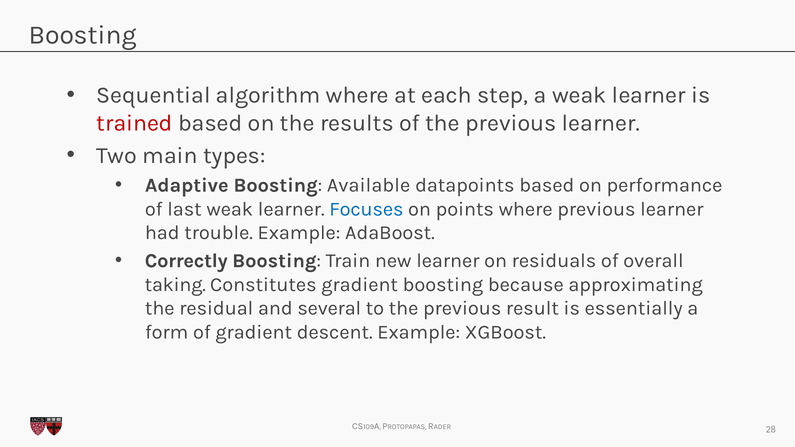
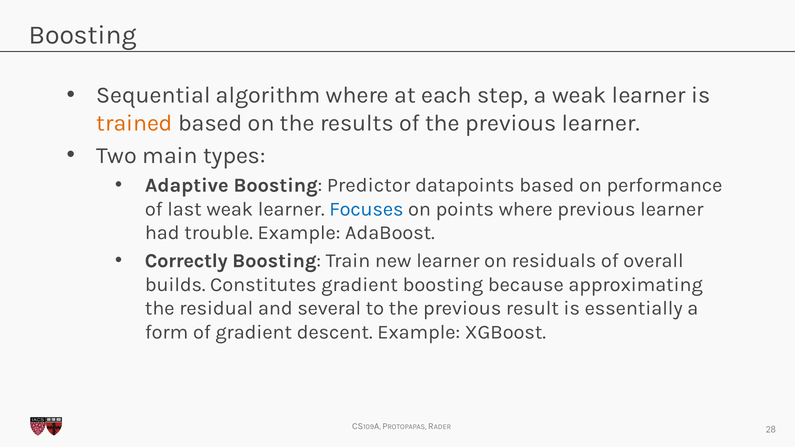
trained colour: red -> orange
Available: Available -> Predictor
taking: taking -> builds
